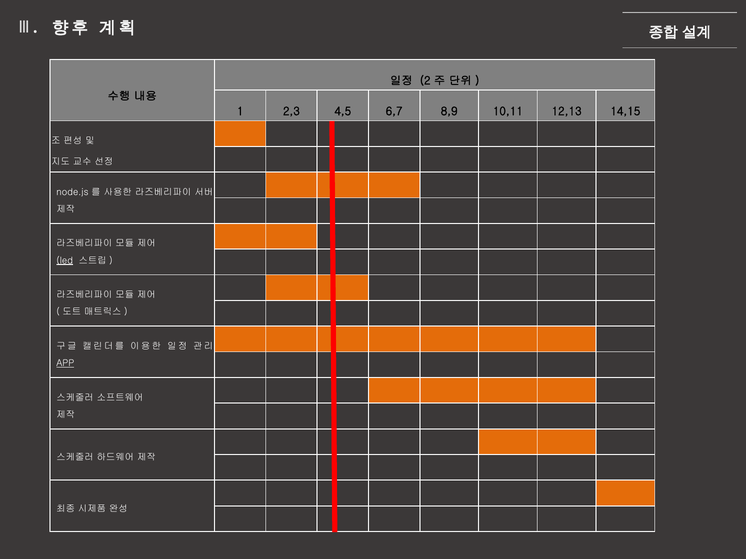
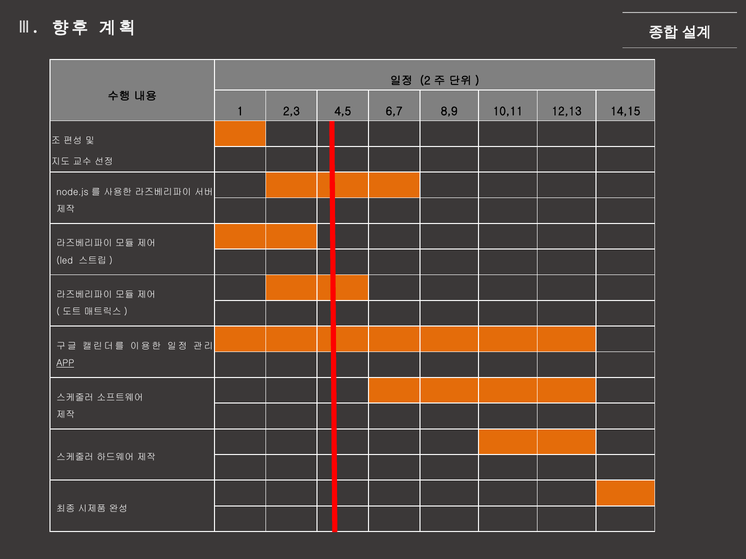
led underline: present -> none
